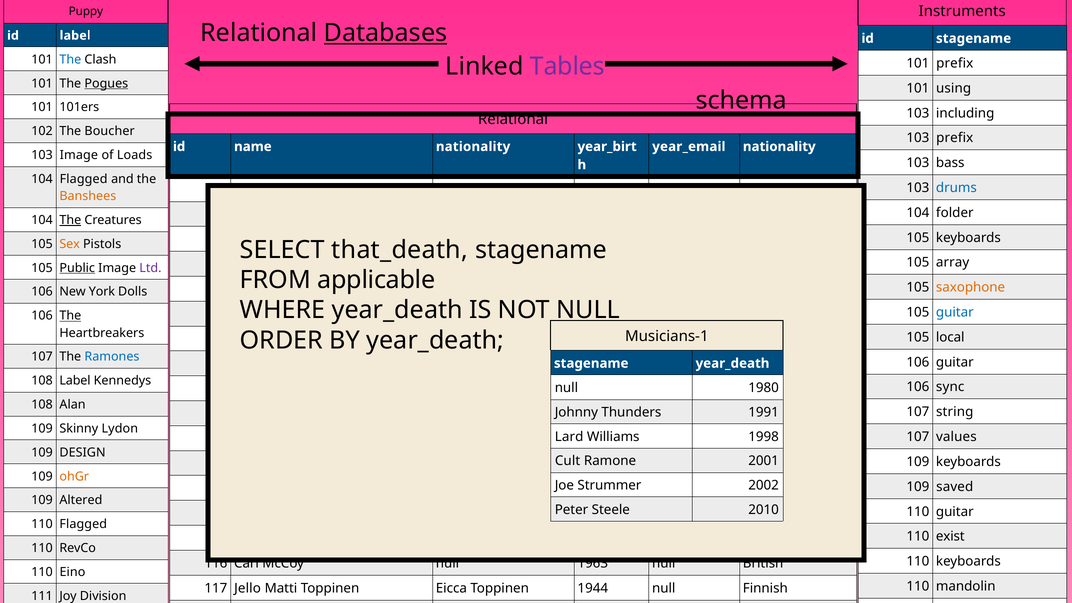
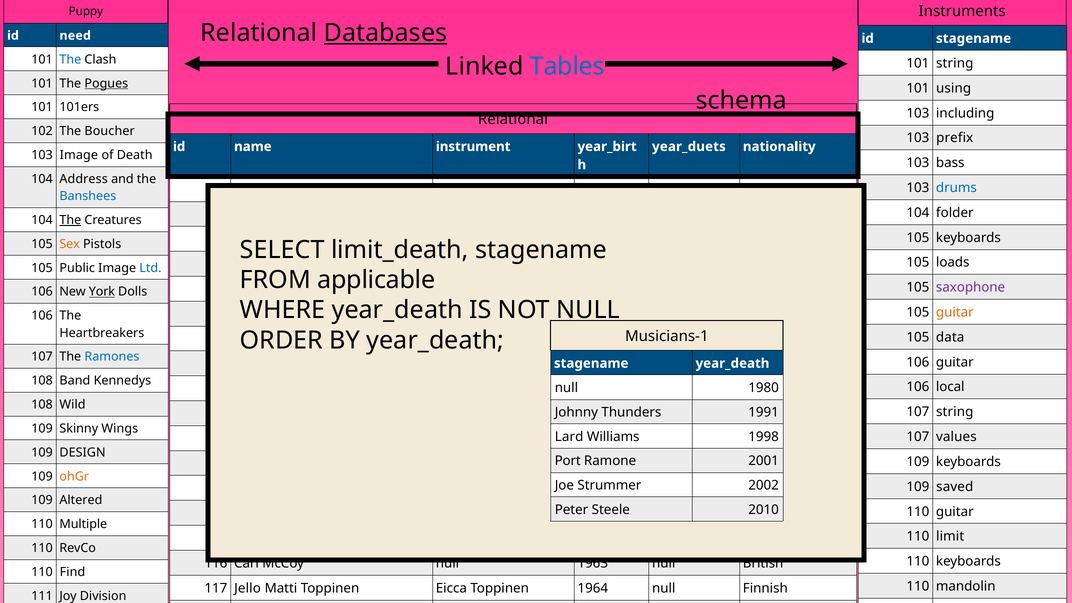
id label: label -> need
Tables colour: purple -> blue
101 prefix: prefix -> string
name nationality: nationality -> instrument
year_email: year_email -> year_duets
Loads: Loads -> Death
104 Flagged: Flagged -> Address
Banshees colour: orange -> blue
that_death: that_death -> limit_death
array: array -> loads
Public underline: present -> none
Ltd colour: purple -> blue
saxophone at (971, 287) colour: orange -> purple
York underline: none -> present
guitar at (955, 312) colour: blue -> orange
The at (70, 316) underline: present -> none
local: local -> data
108 Label: Label -> Band
sync: sync -> local
Alan: Alan -> Wild
Skinny Lydon: Lydon -> Wings
Cult at (568, 461): Cult -> Port
110 Flagged: Flagged -> Multiple
exist: exist -> limit
Eino: Eino -> Find
1944: 1944 -> 1964
